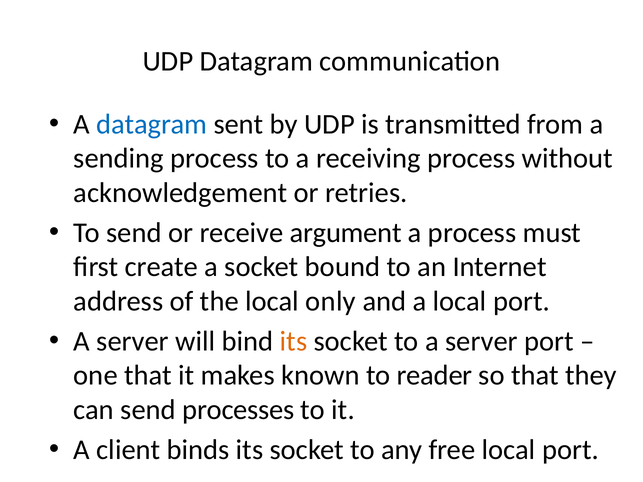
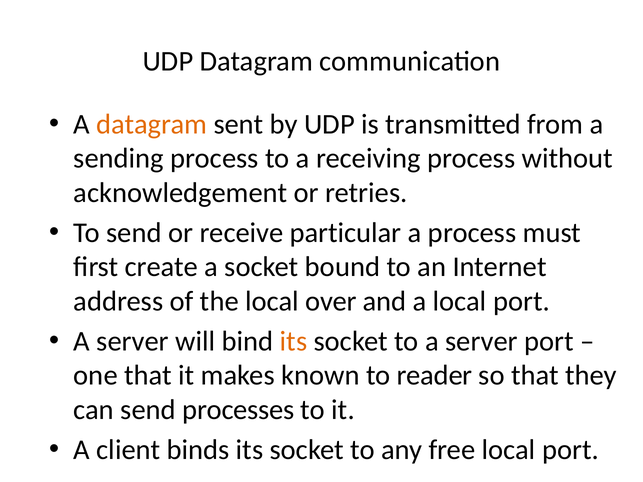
datagram at (152, 124) colour: blue -> orange
argument: argument -> particular
only: only -> over
